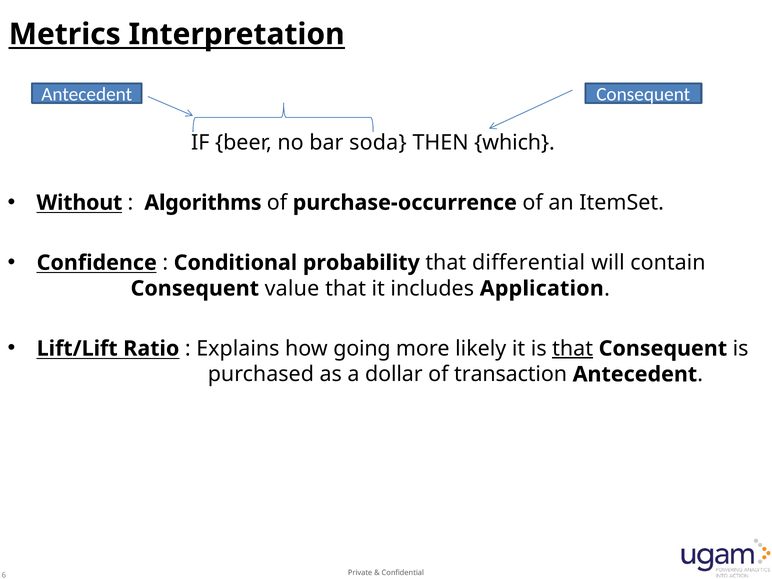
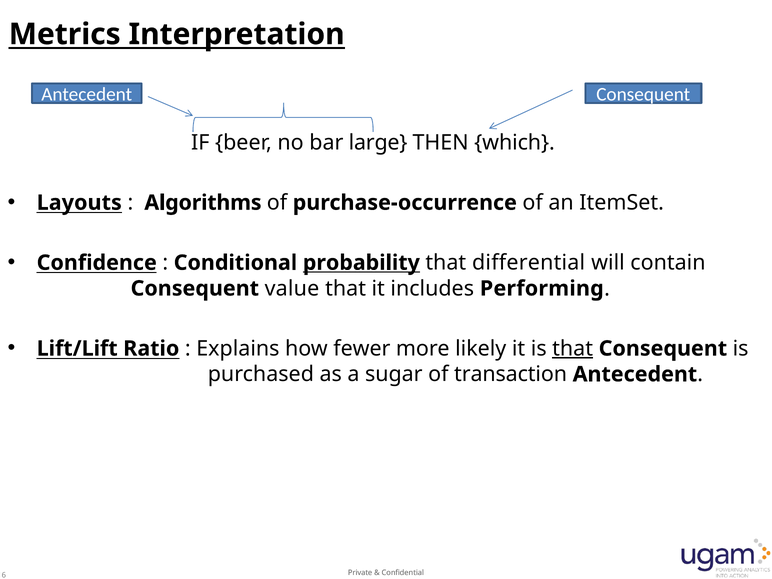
soda: soda -> large
Without: Without -> Layouts
probability underline: none -> present
Application: Application -> Performing
going: going -> fewer
dollar: dollar -> sugar
